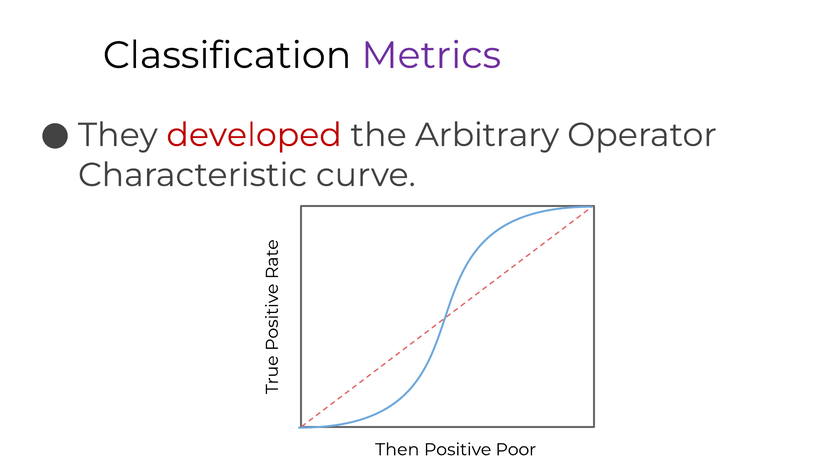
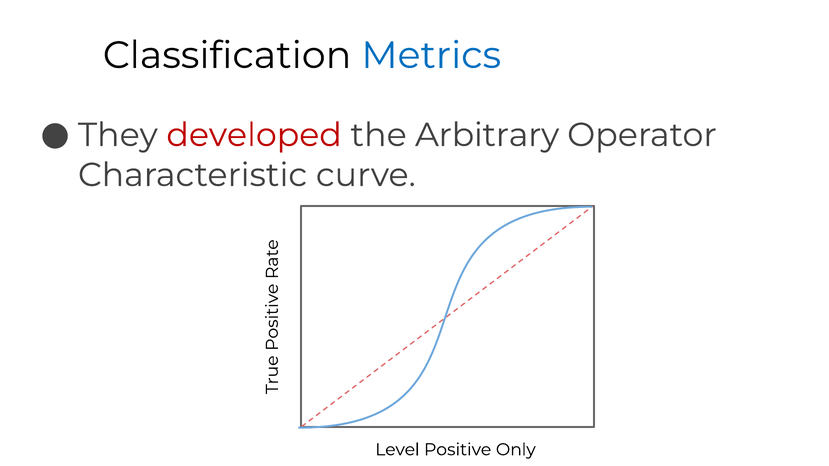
Metrics colour: purple -> blue
Then: Then -> Level
Poor: Poor -> Only
